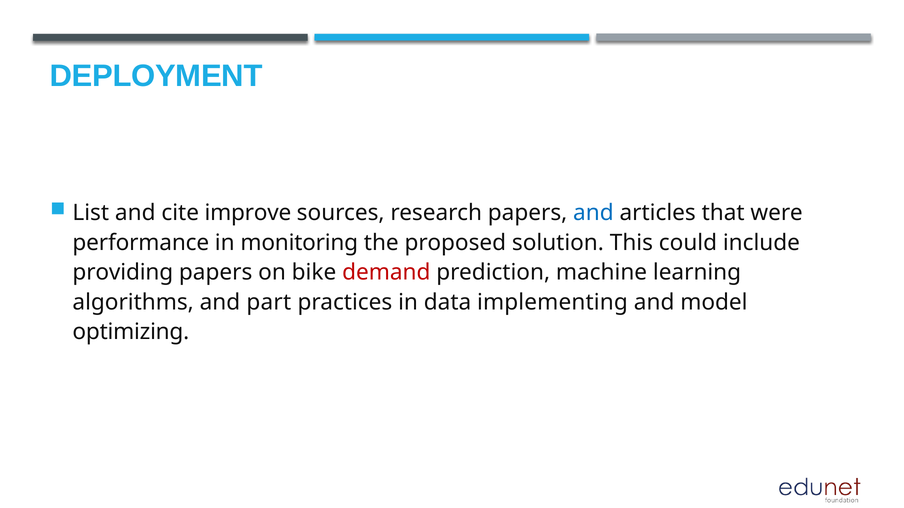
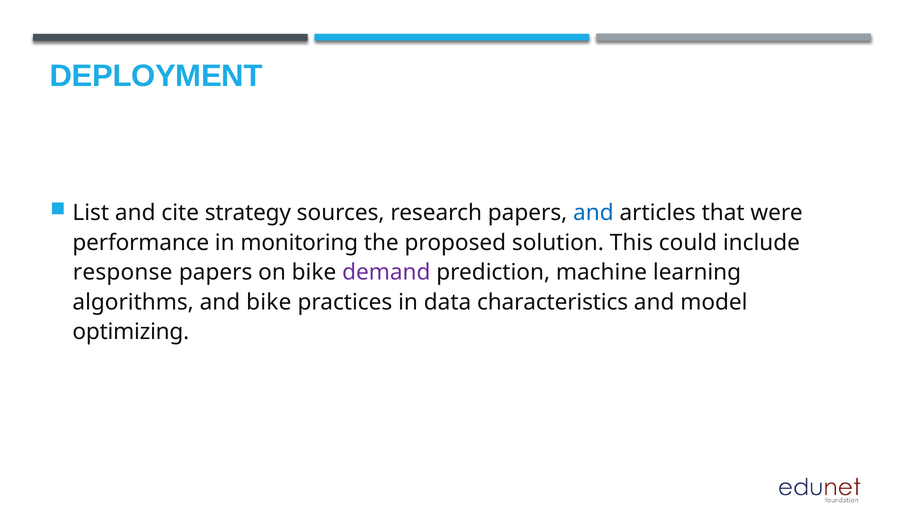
improve: improve -> strategy
providing: providing -> response
demand colour: red -> purple
and part: part -> bike
implementing: implementing -> characteristics
